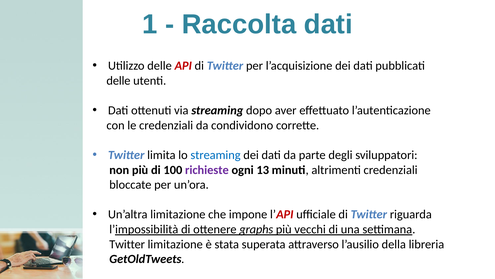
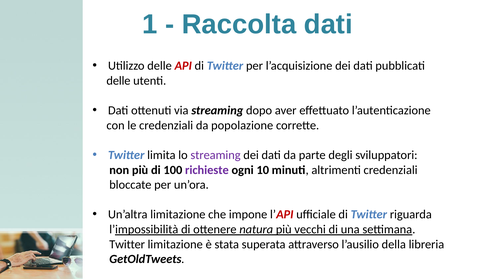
condividono: condividono -> popolazione
streaming at (216, 155) colour: blue -> purple
13: 13 -> 10
graphs: graphs -> natura
